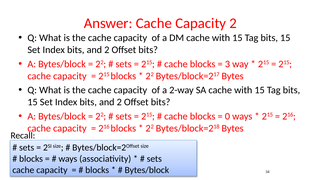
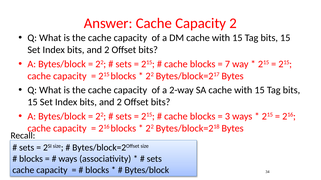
3: 3 -> 7
0: 0 -> 3
